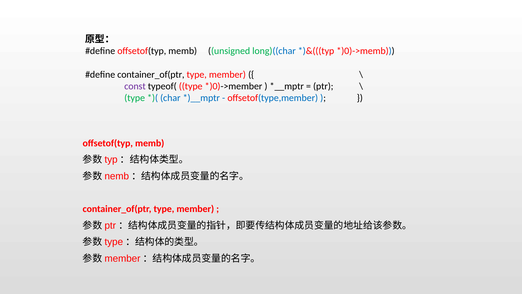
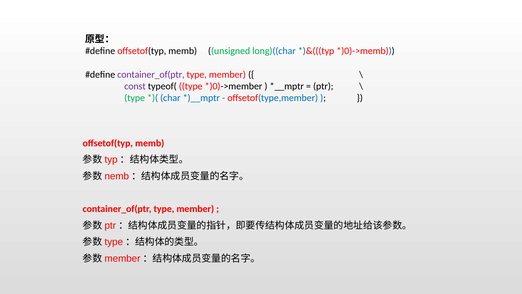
container_of(ptr at (151, 74) colour: black -> purple
